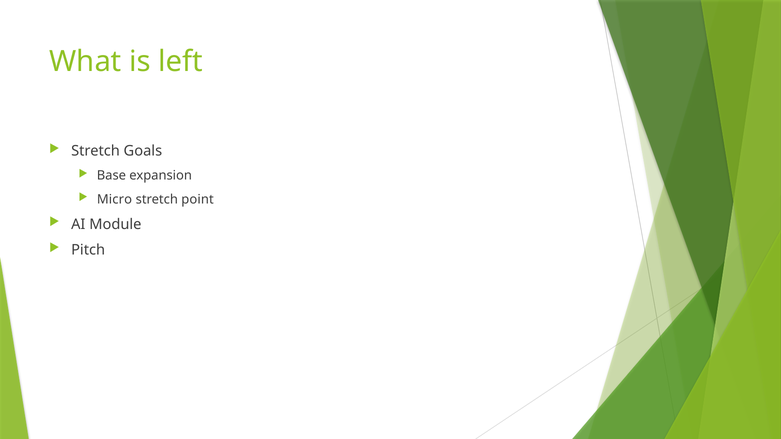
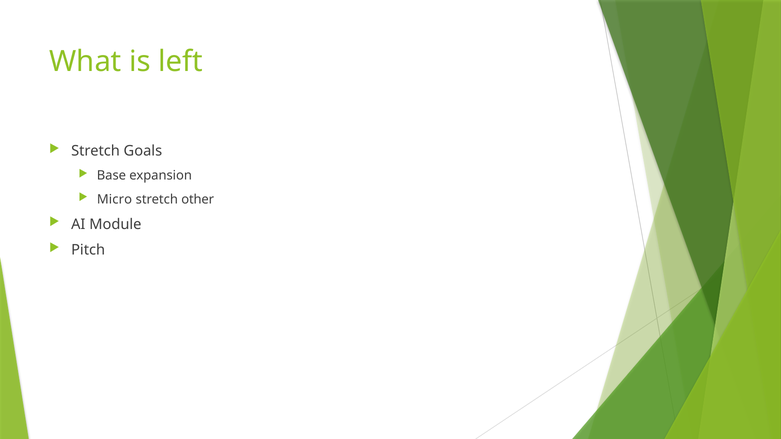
point: point -> other
